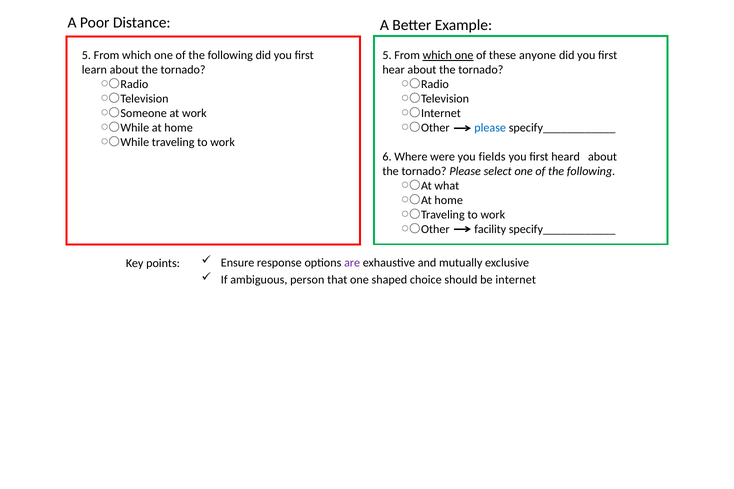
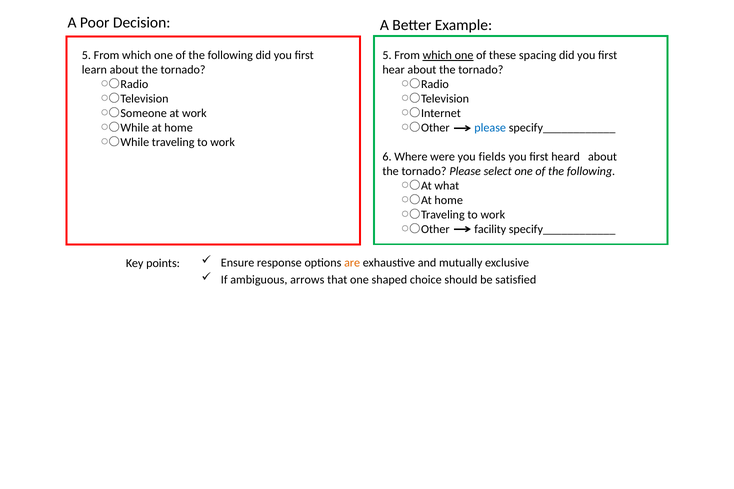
Distance: Distance -> Decision
anyone: anyone -> spacing
are colour: purple -> orange
person: person -> arrows
internet: internet -> satisfied
